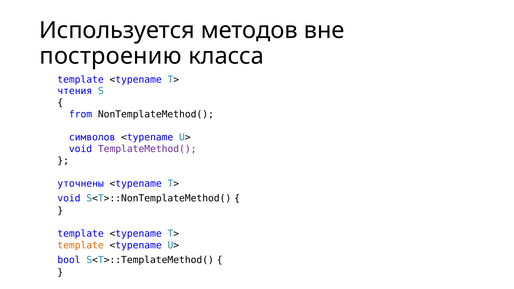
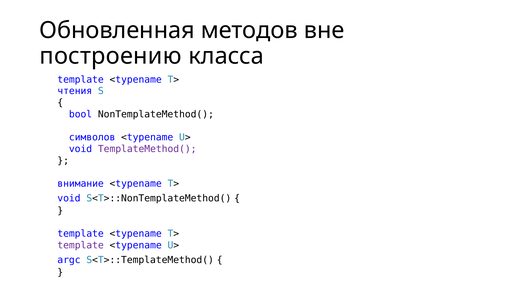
Используется: Используется -> Обновленная
from: from -> bool
уточнены: уточнены -> внимание
template at (81, 245) colour: orange -> purple
bool: bool -> argc
